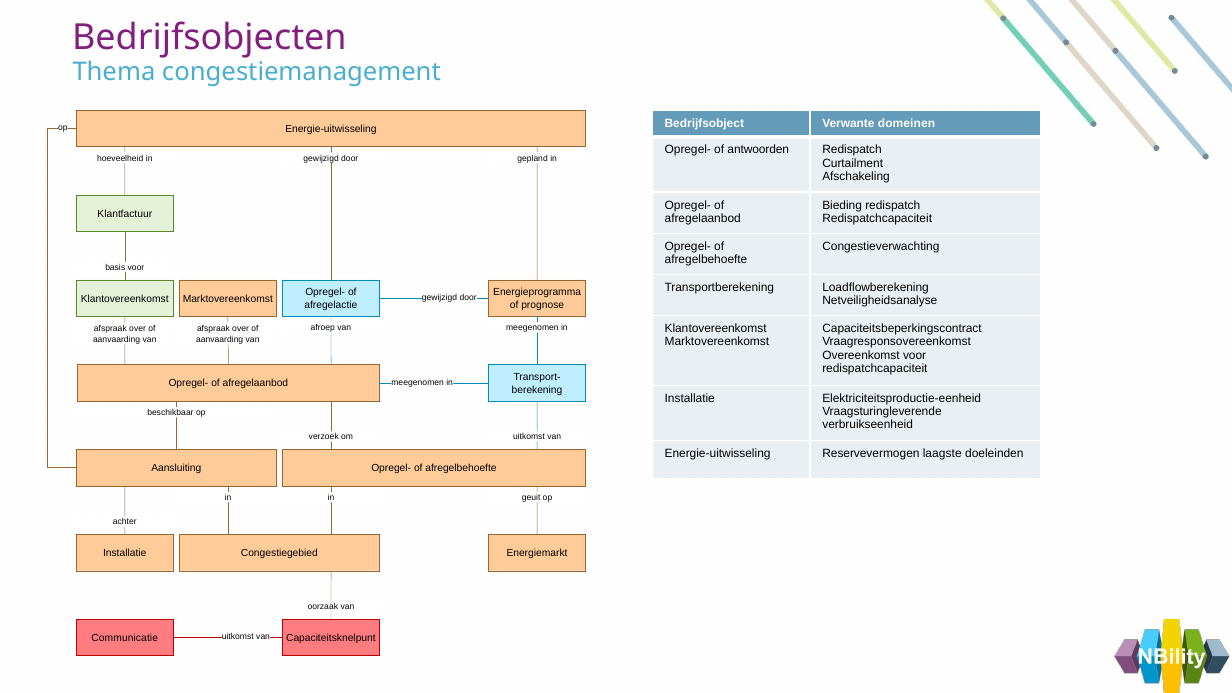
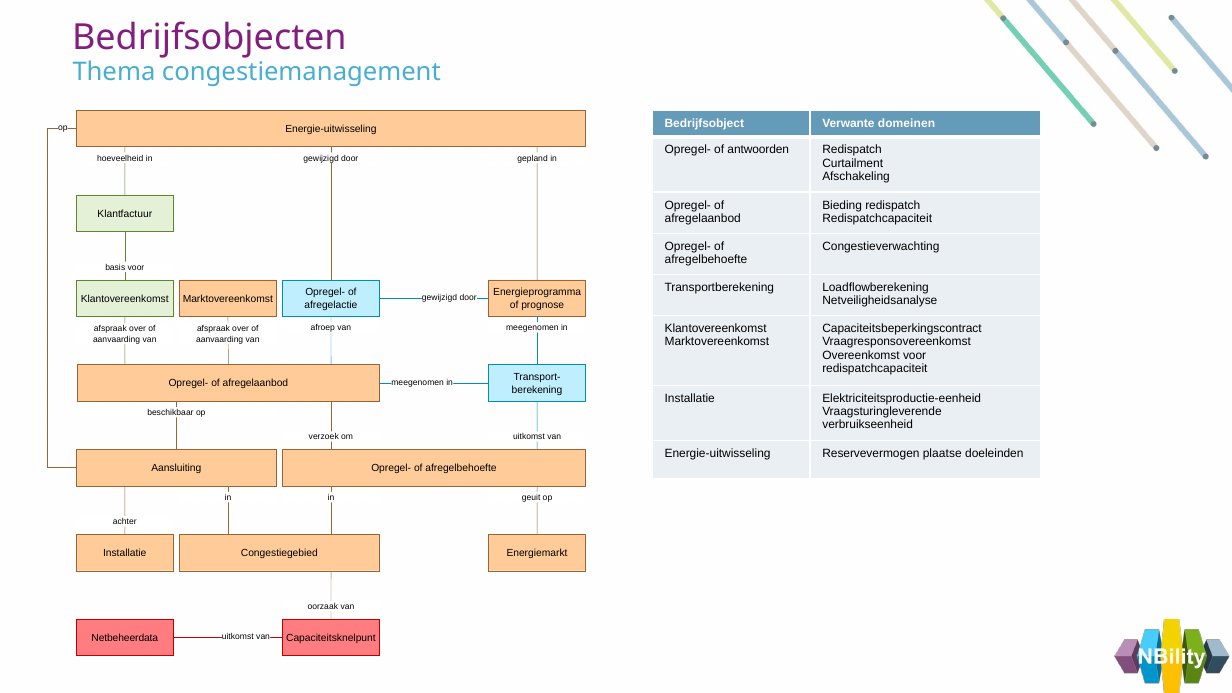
laagste: laagste -> plaatse
Communicatie: Communicatie -> Netbeheerdata
